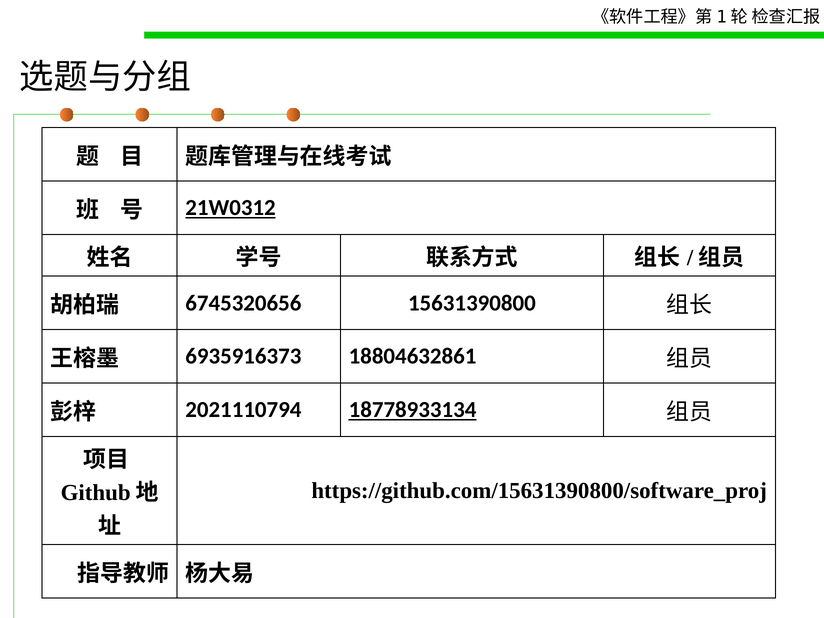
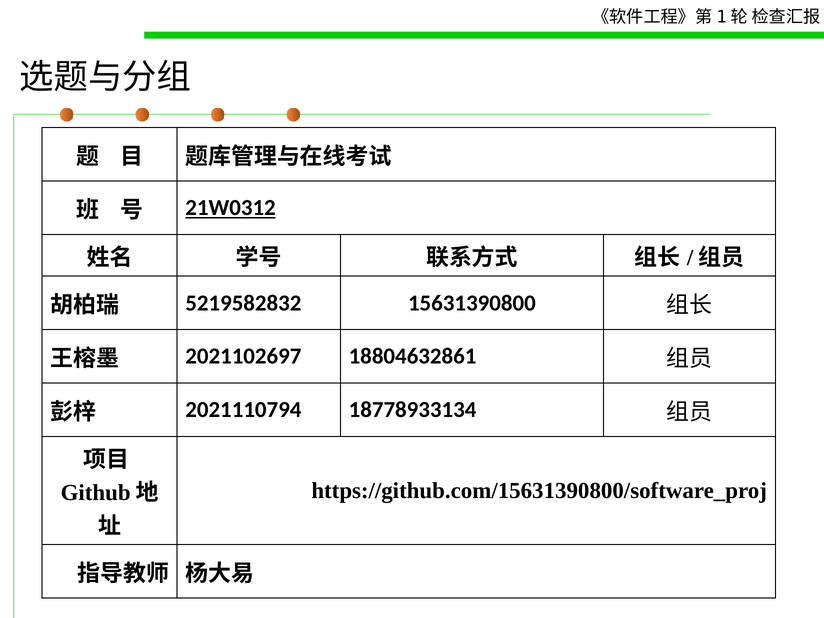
6745320656: 6745320656 -> 5219582832
6935916373: 6935916373 -> 2021102697
18778933134 underline: present -> none
